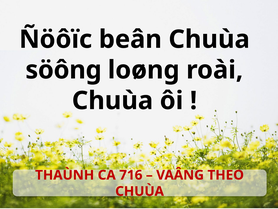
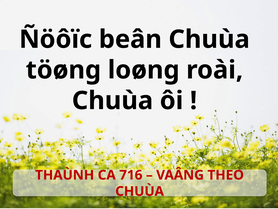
söông: söông -> töøng
